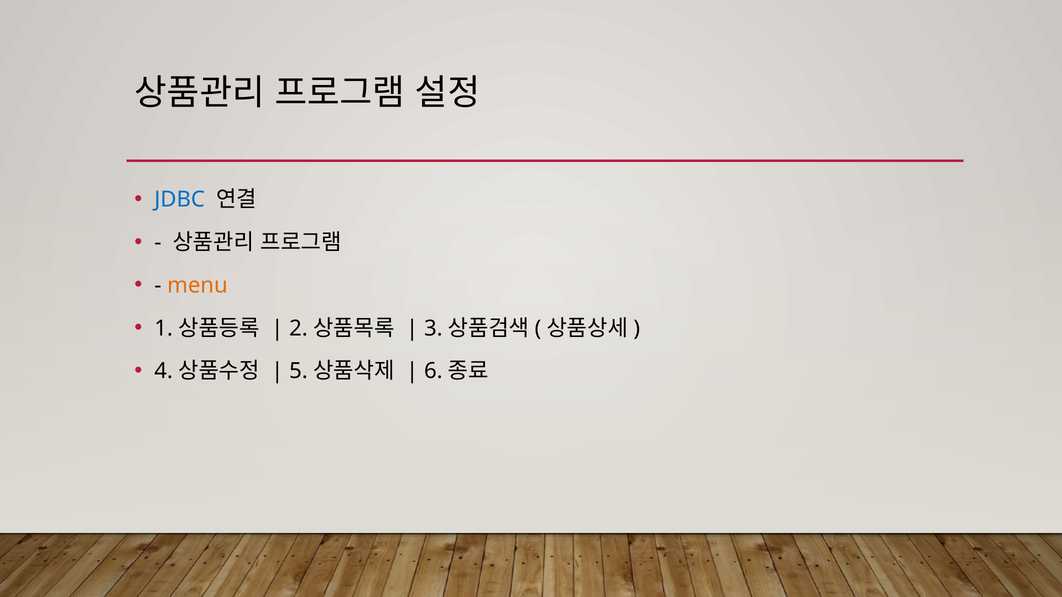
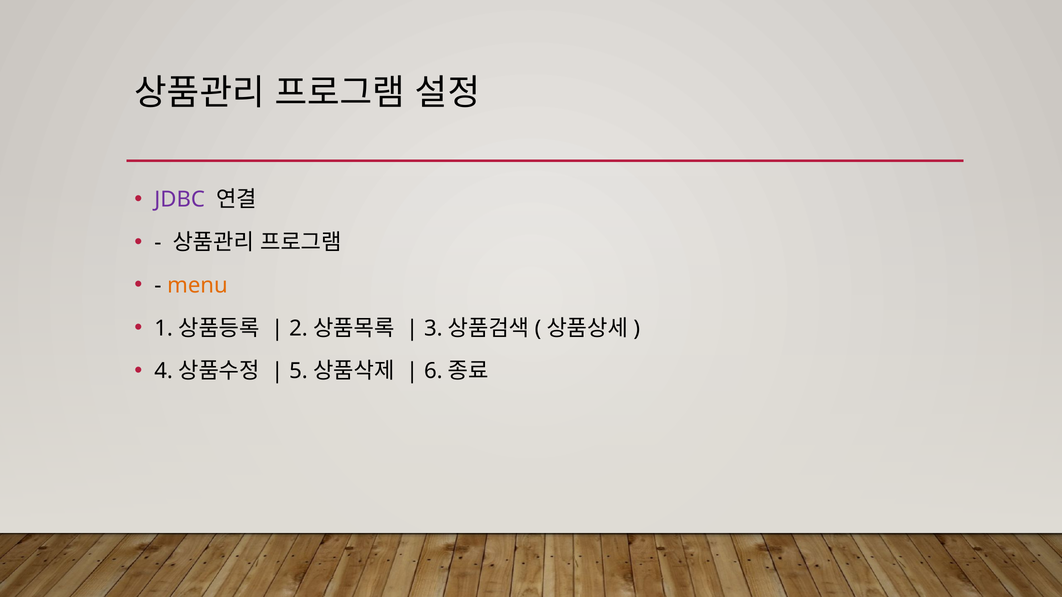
JDBC colour: blue -> purple
